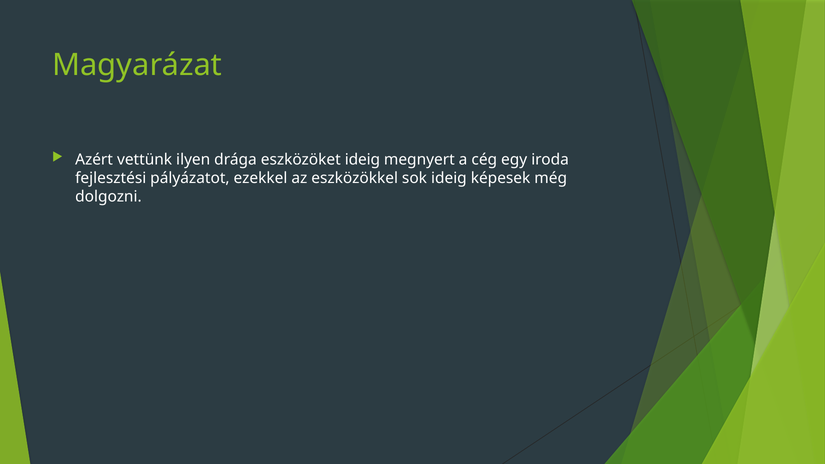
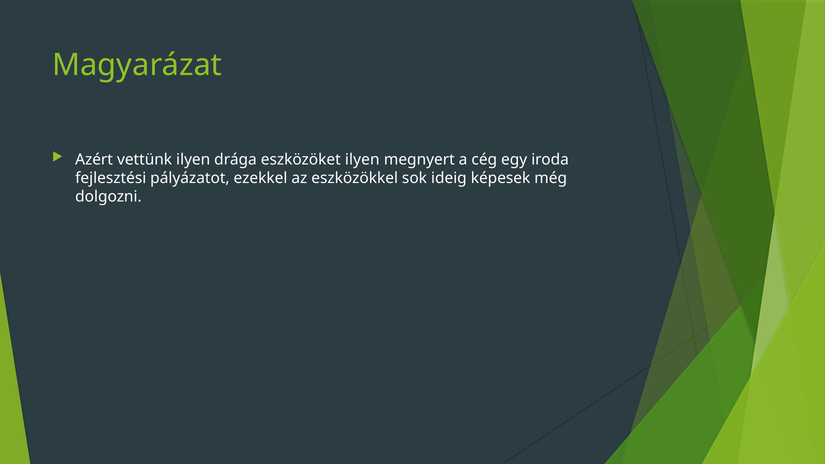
eszközöket ideig: ideig -> ilyen
